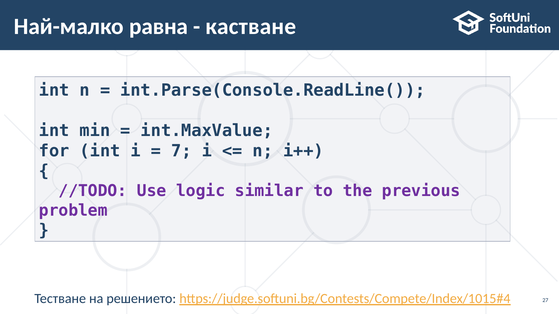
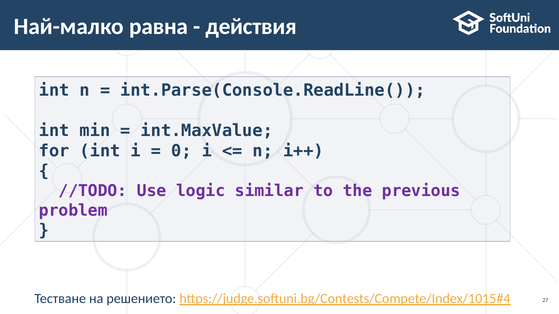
кастване: кастване -> действия
7: 7 -> 0
